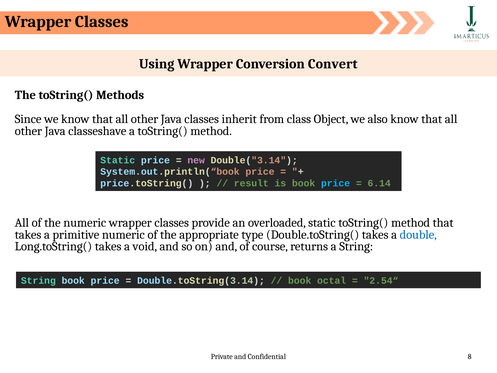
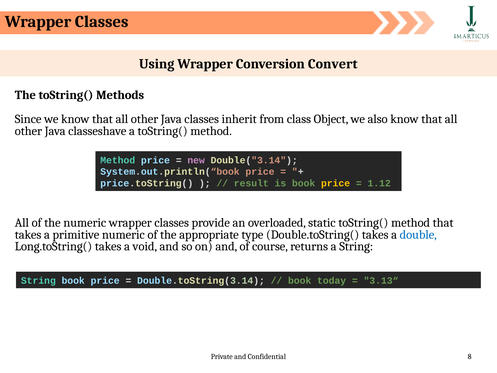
Static at (118, 160): Static -> Method
price at (336, 183) colour: light blue -> yellow
6.14: 6.14 -> 1.12
octal: octal -> today
2.54“: 2.54“ -> 3.13“
